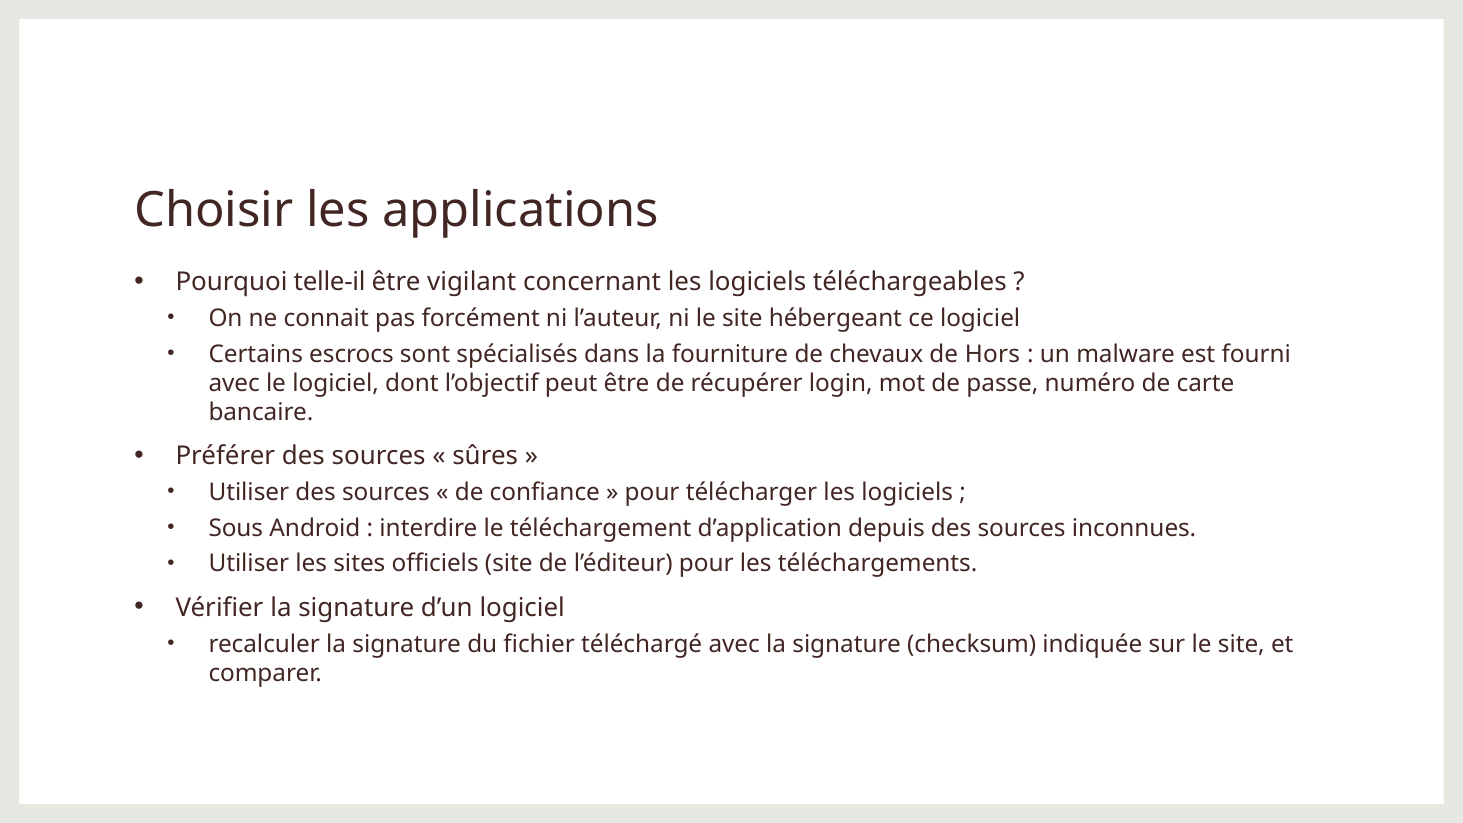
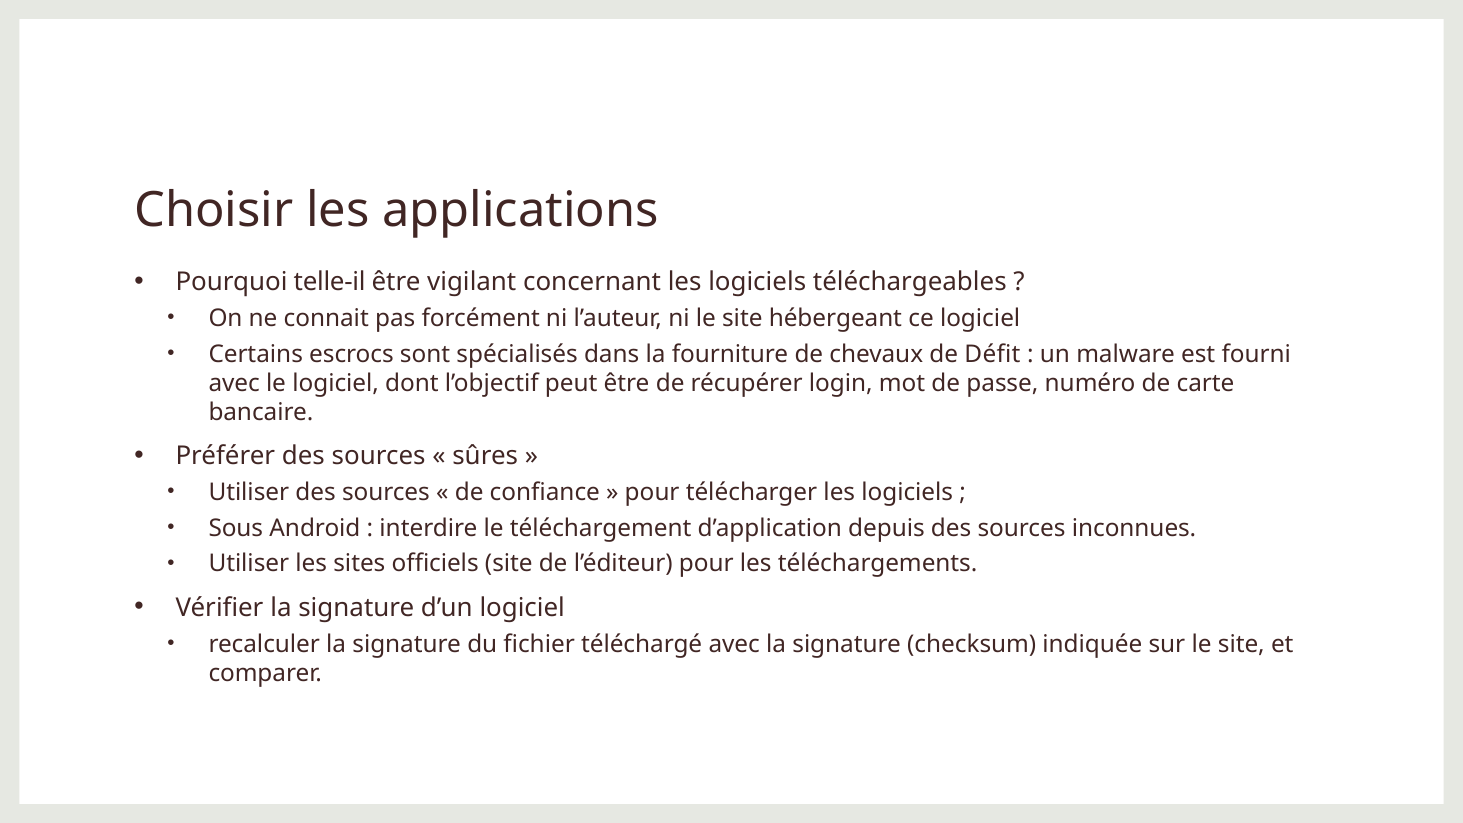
Hors: Hors -> Défit
